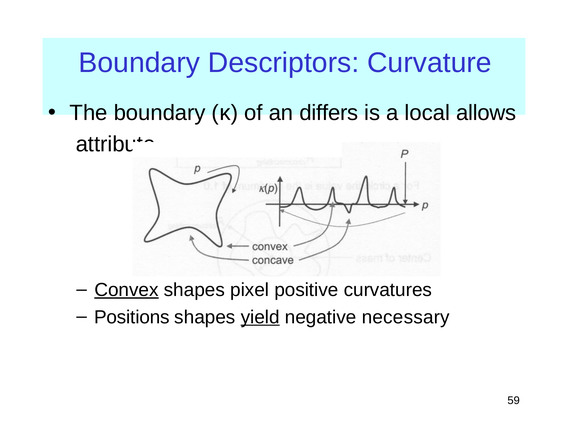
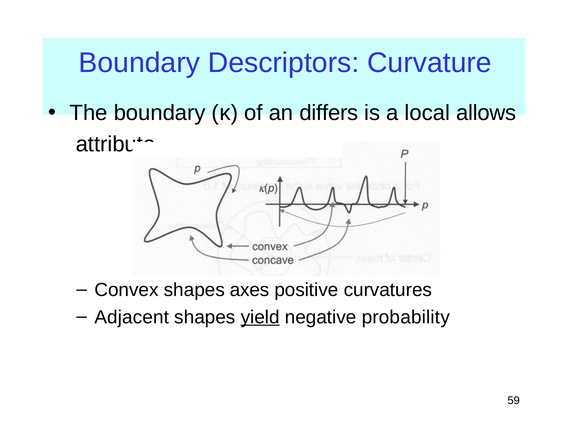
Convex underline: present -> none
pixel: pixel -> axes
Positions: Positions -> Adjacent
necessary: necessary -> probability
